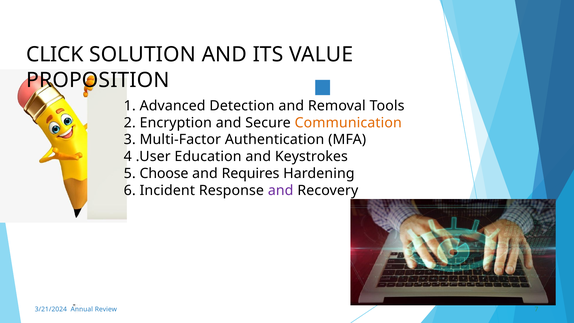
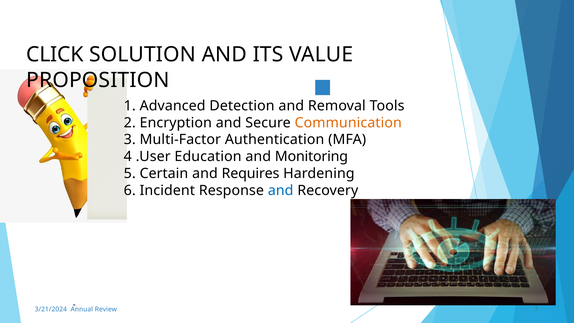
Keystrokes: Keystrokes -> Monitoring
Choose: Choose -> Certain
and at (281, 190) colour: purple -> blue
